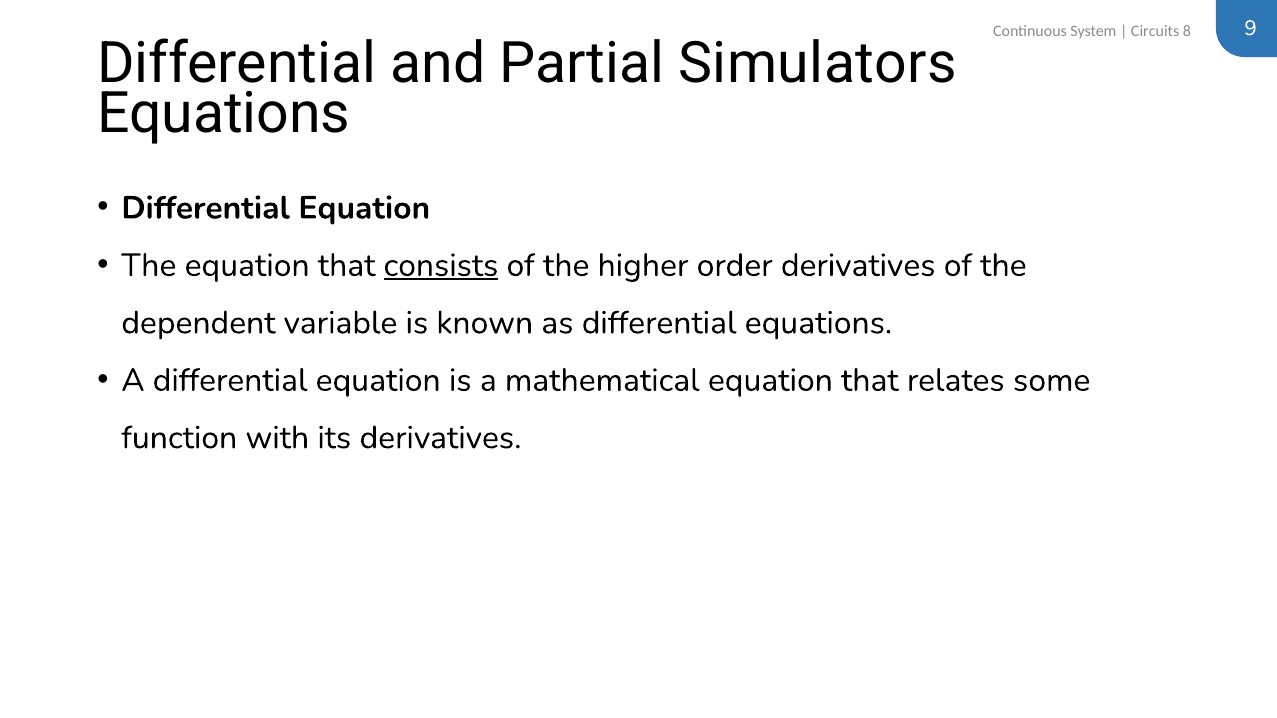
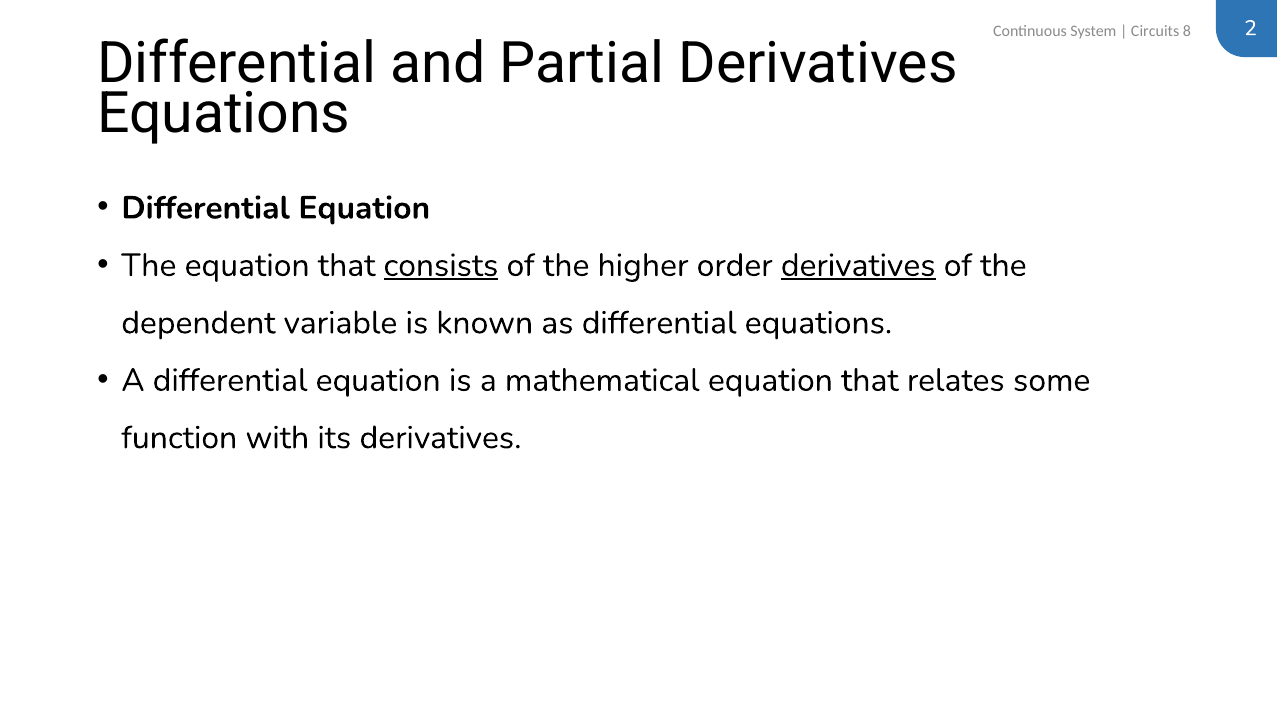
9: 9 -> 2
Partial Simulators: Simulators -> Derivatives
derivatives at (858, 265) underline: none -> present
